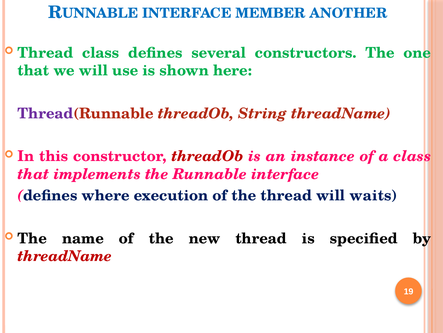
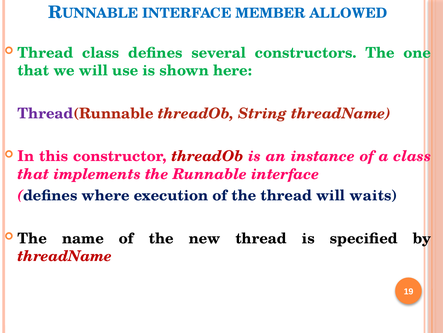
ANOTHER: ANOTHER -> ALLOWED
